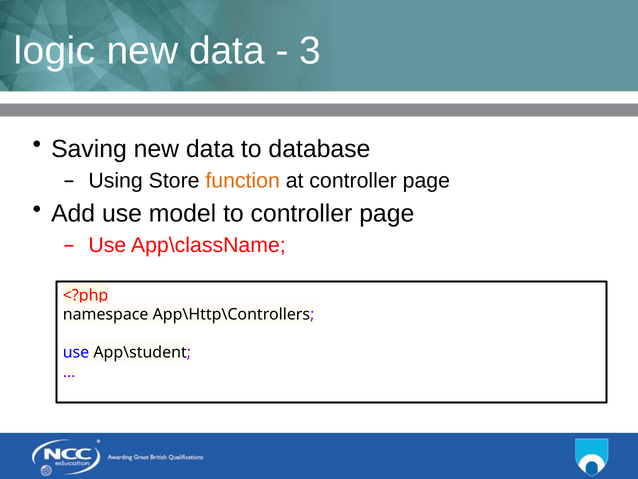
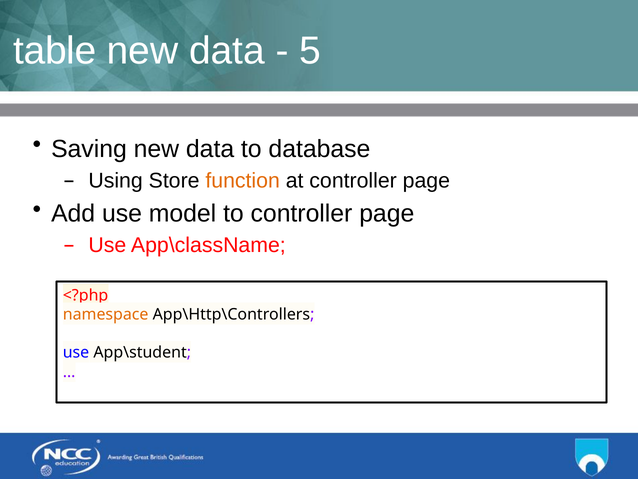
logic: logic -> table
3: 3 -> 5
namespace colour: black -> orange
